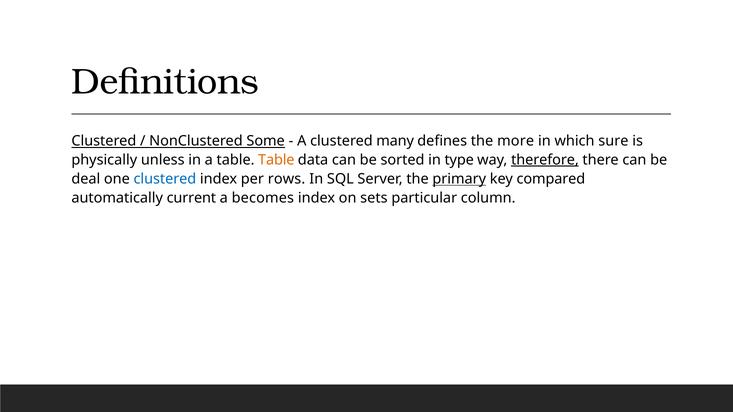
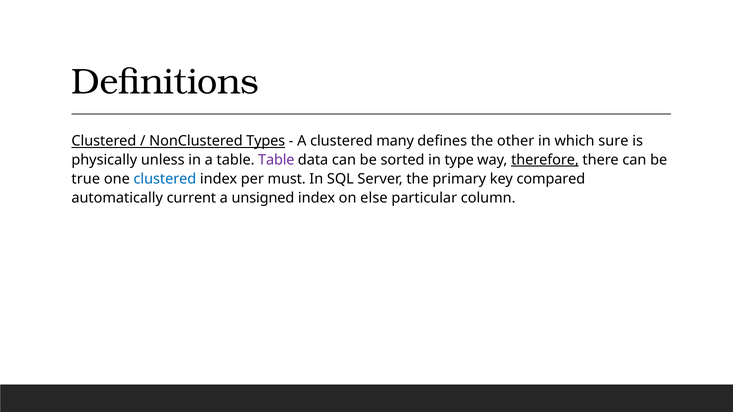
Some: Some -> Types
more: more -> other
Table at (276, 160) colour: orange -> purple
deal: deal -> true
rows: rows -> must
primary underline: present -> none
becomes: becomes -> unsigned
sets: sets -> else
